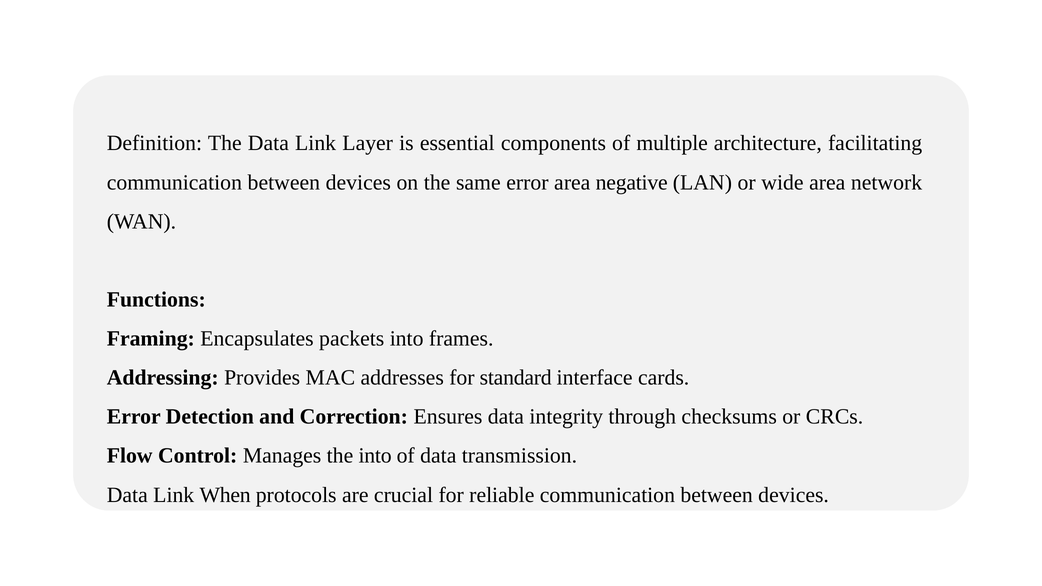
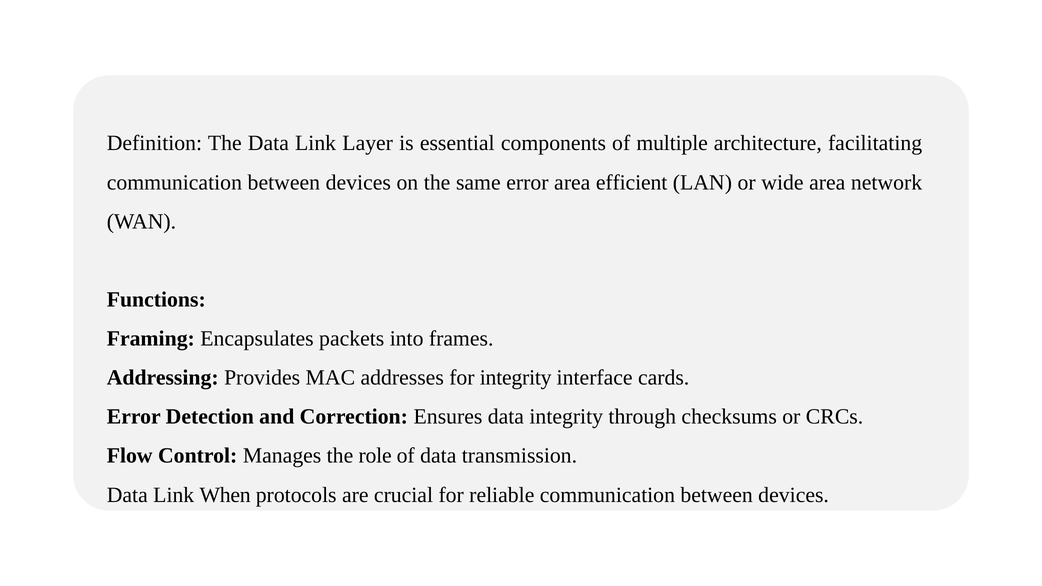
negative: negative -> efficient
for standard: standard -> integrity
the into: into -> role
